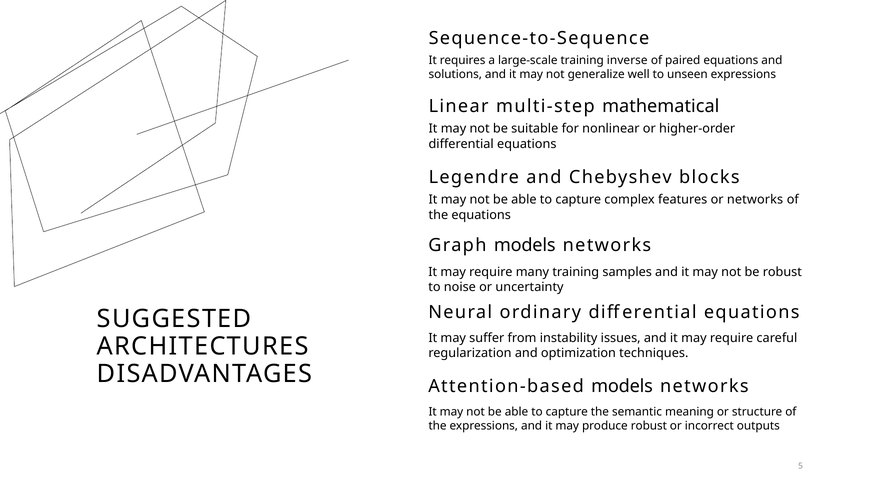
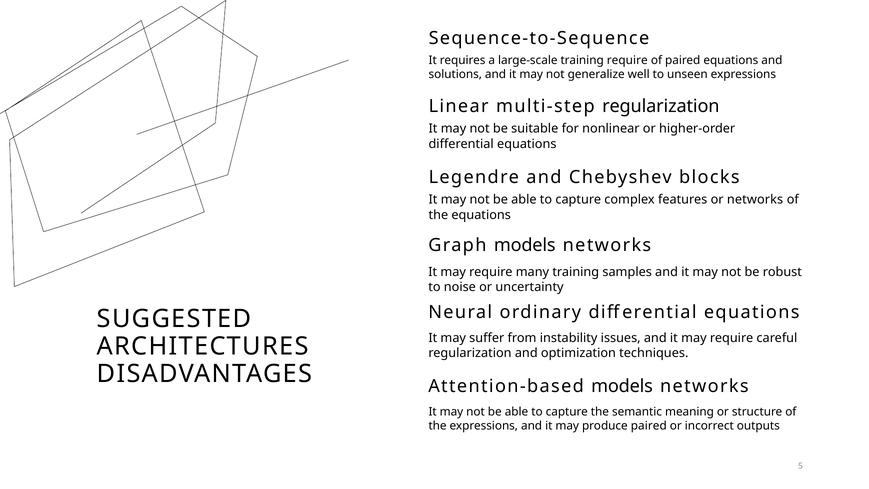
training inverse: inverse -> require
multi-step mathematical: mathematical -> regularization
produce robust: robust -> paired
